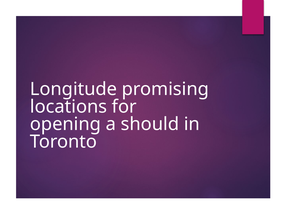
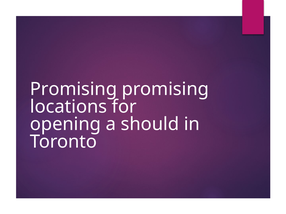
Longitude at (73, 89): Longitude -> Promising
